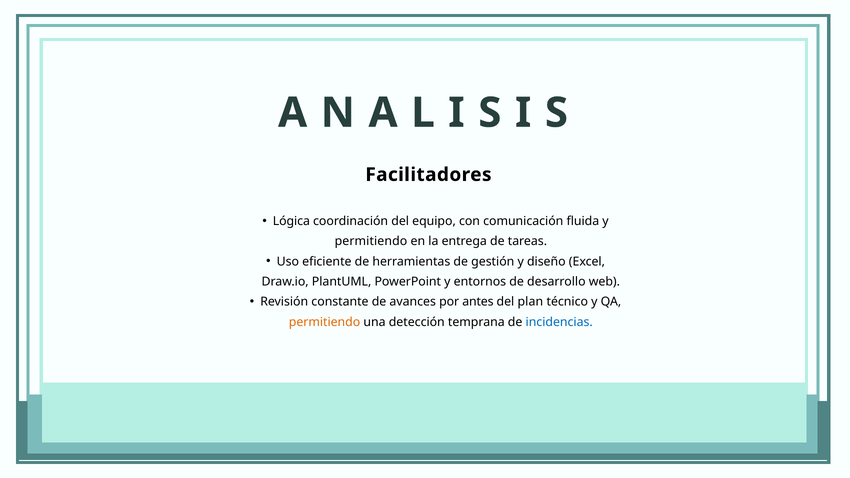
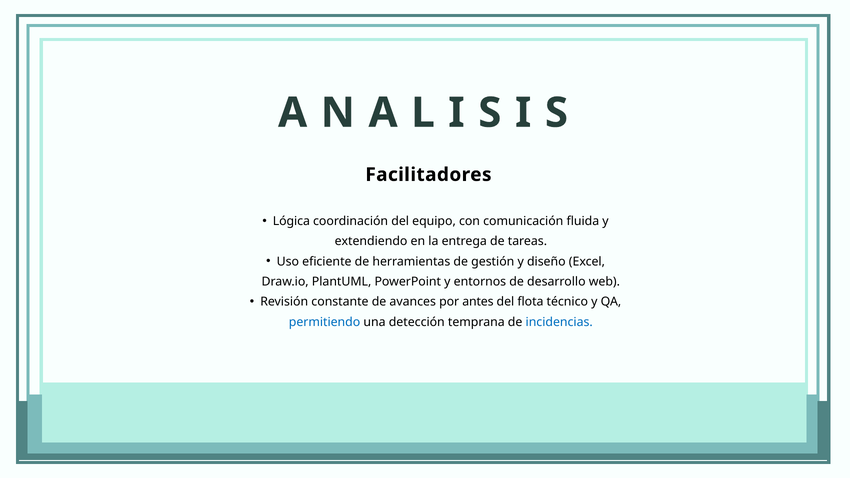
permitiendo at (371, 241): permitiendo -> extendiendo
plan: plan -> flota
permitiendo at (325, 322) colour: orange -> blue
